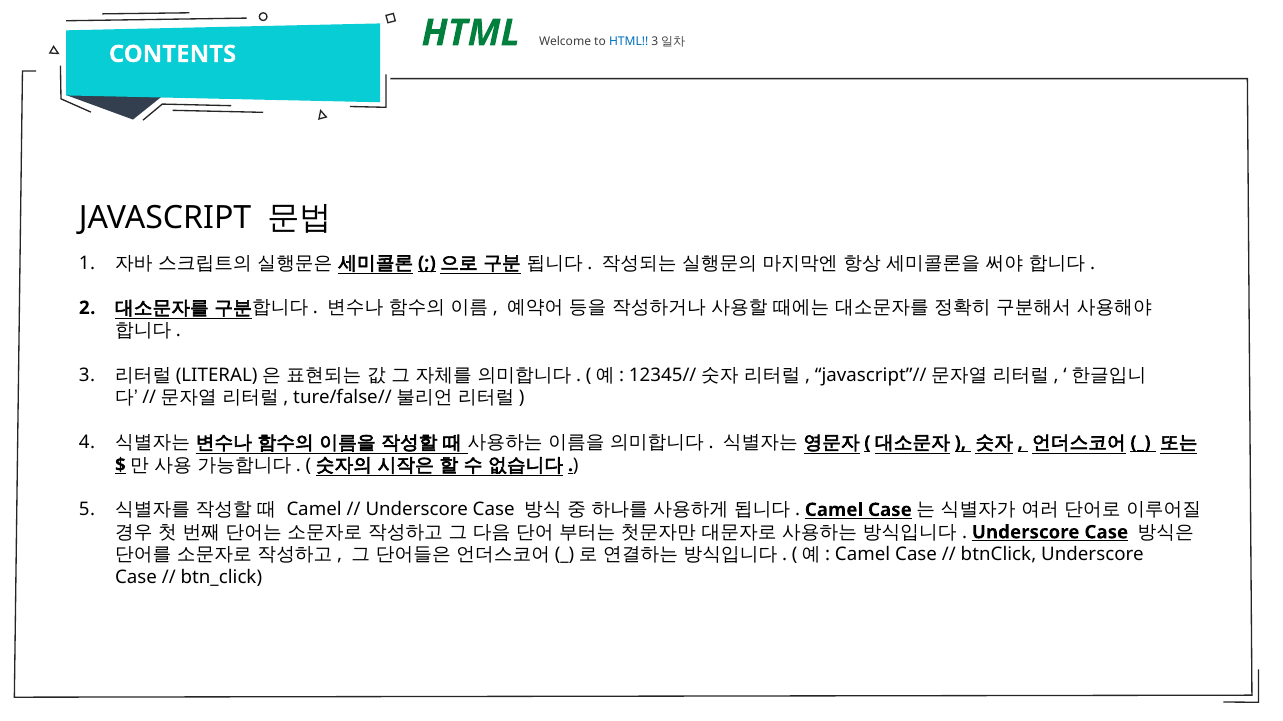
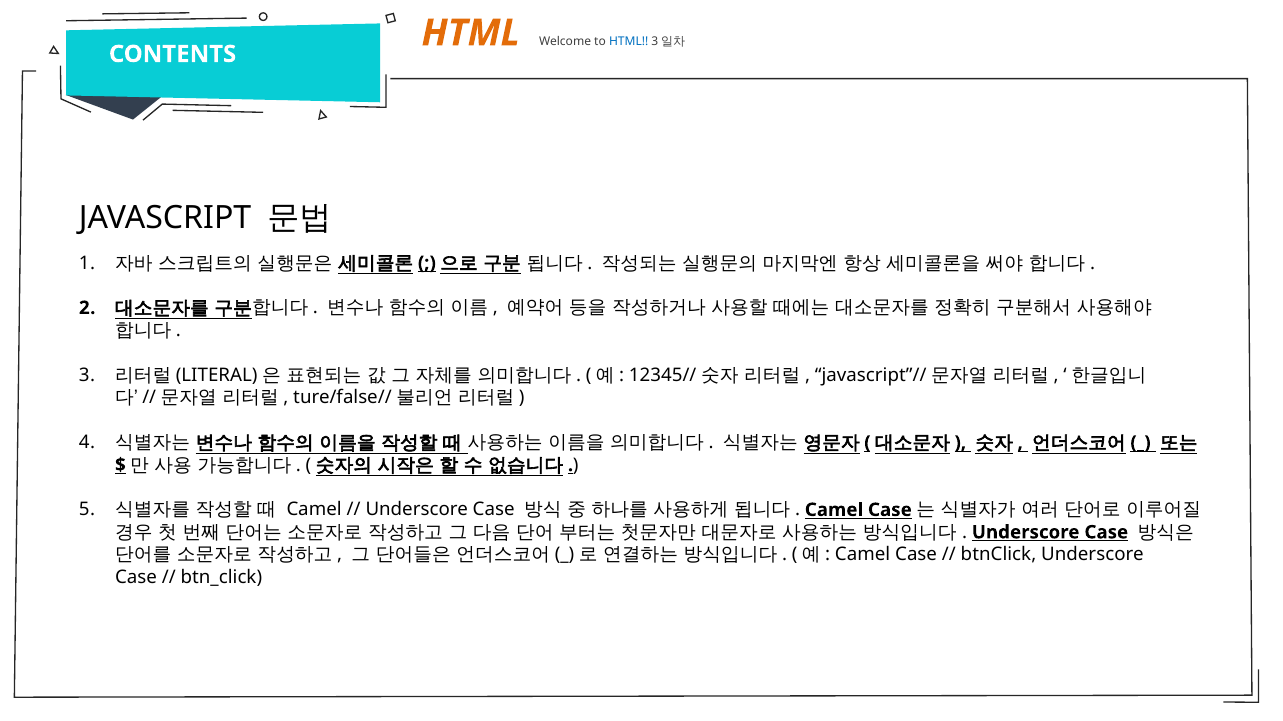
HTML at (471, 33) colour: green -> orange
